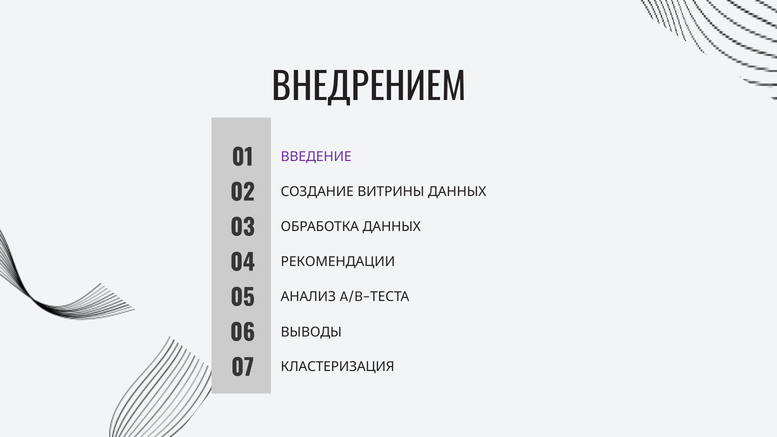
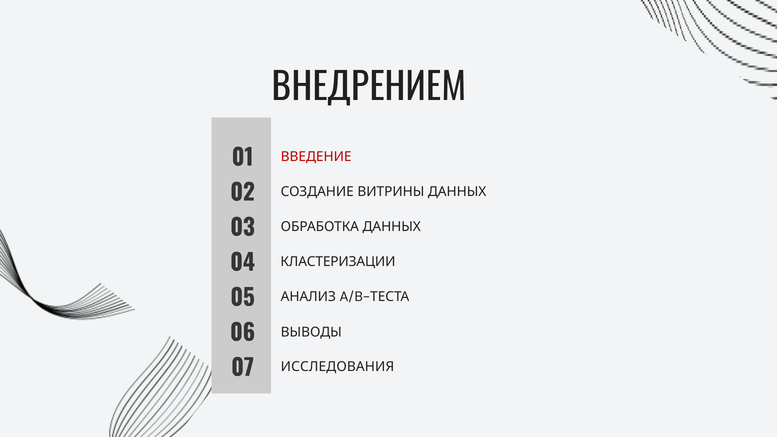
ВВЕДЕНИЕ colour: purple -> red
РЕКОМЕНДАЦИИ: РЕКОМЕНДАЦИИ -> КЛАСТЕРИЗАЦИИ
КЛАСТЕРИЗАЦИЯ: КЛАСТЕРИЗАЦИЯ -> ИССЛЕДОВАНИЯ
